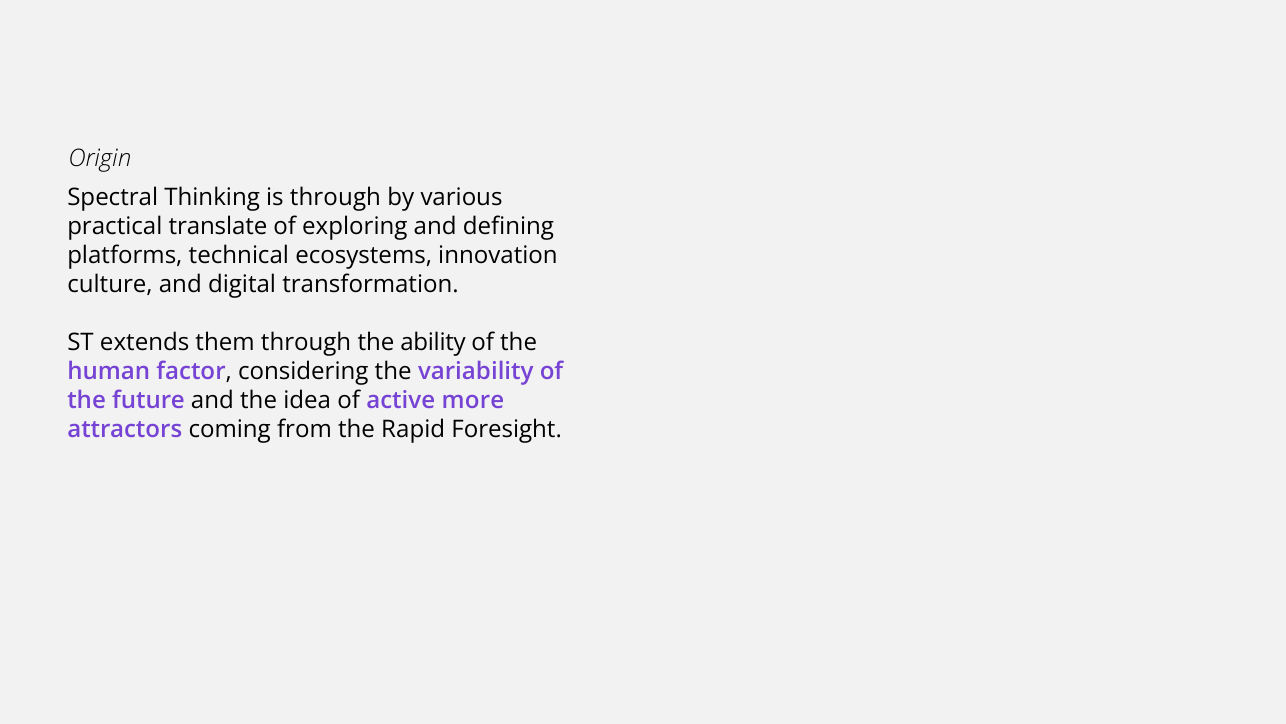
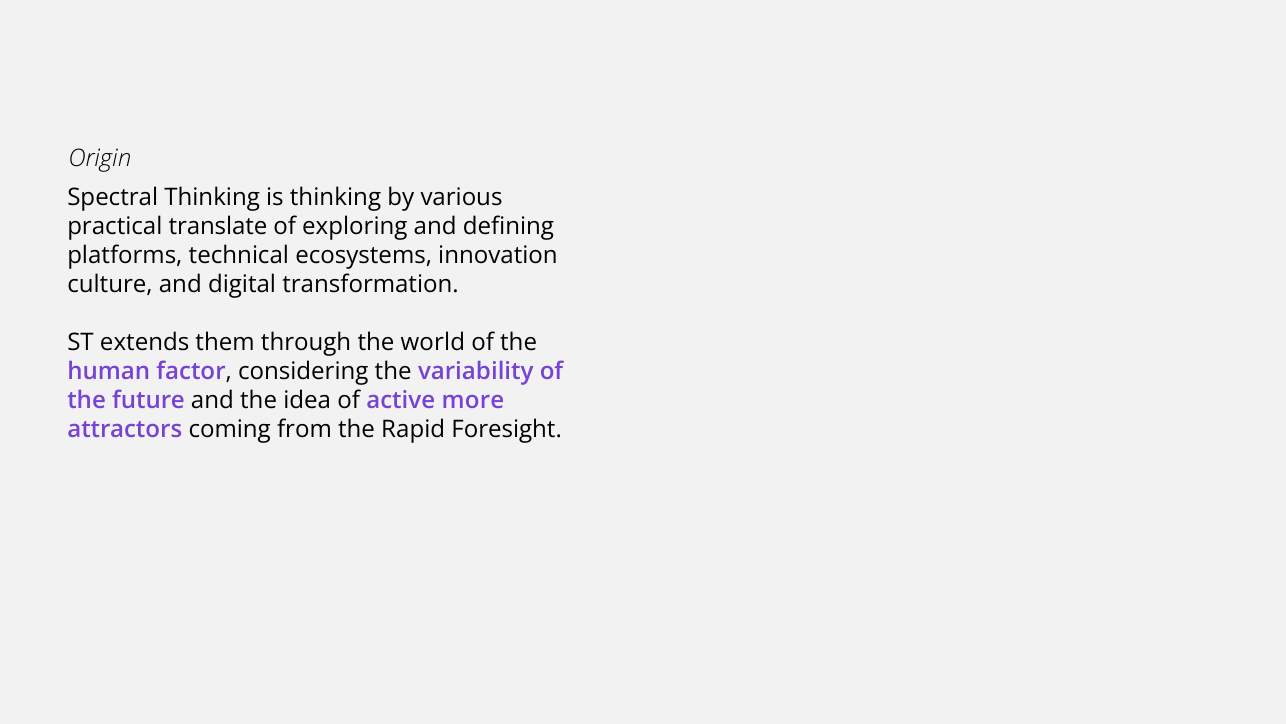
is through: through -> thinking
ability: ability -> world
